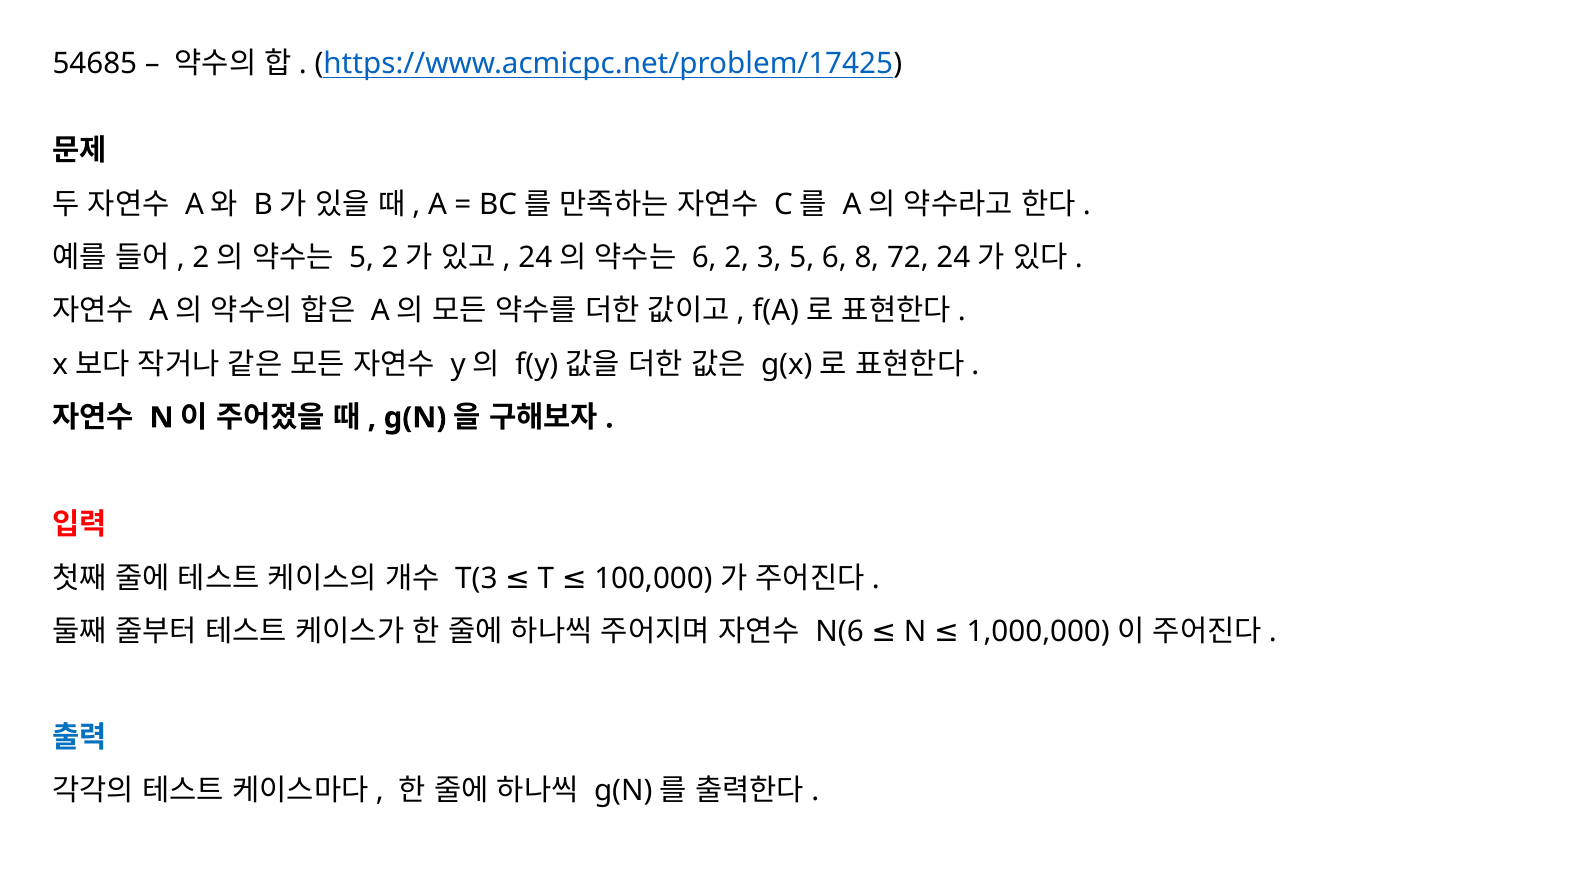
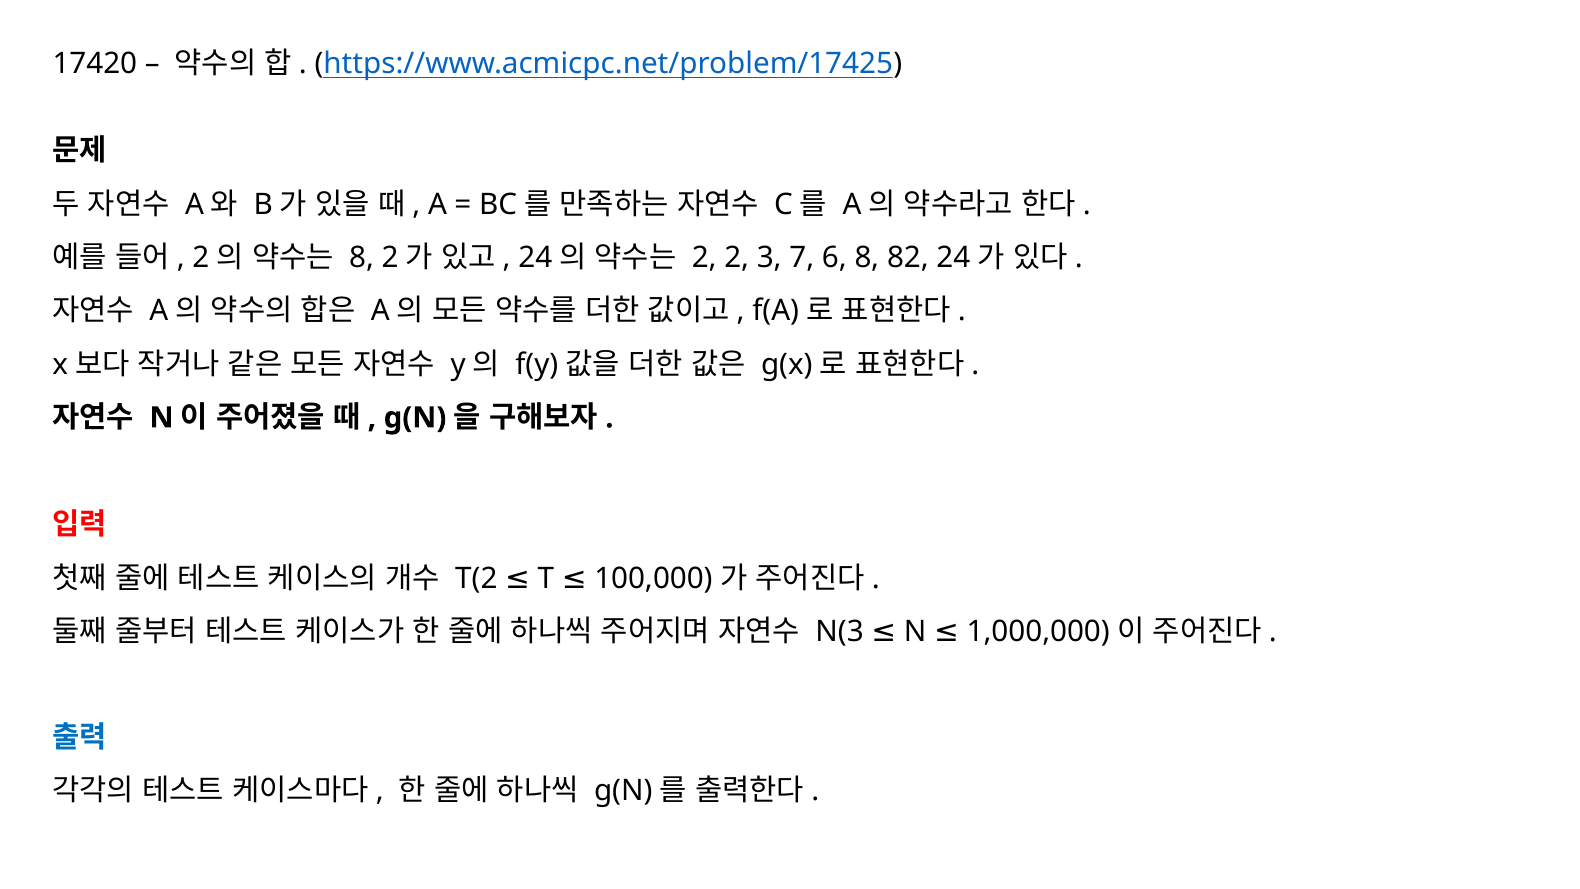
54685: 54685 -> 17420
5 at (362, 258): 5 -> 8
6 at (704, 258): 6 -> 2
3 5: 5 -> 7
72: 72 -> 82
T(3: T(3 -> T(2
N(6: N(6 -> N(3
